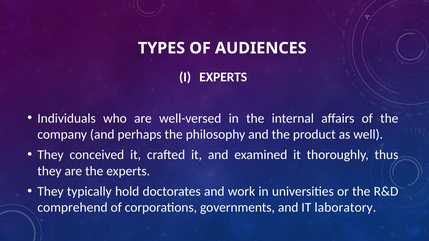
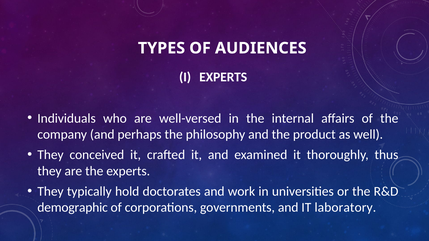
comprehend: comprehend -> demographic
